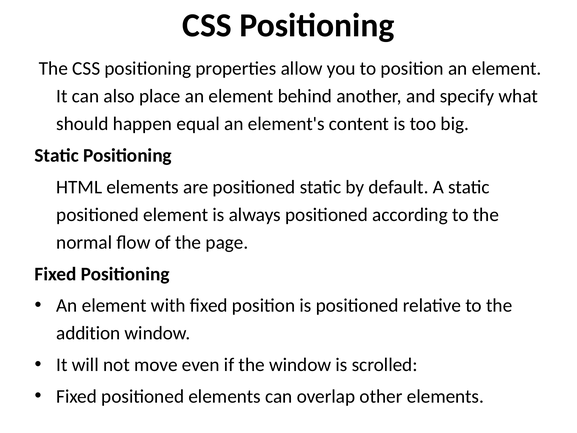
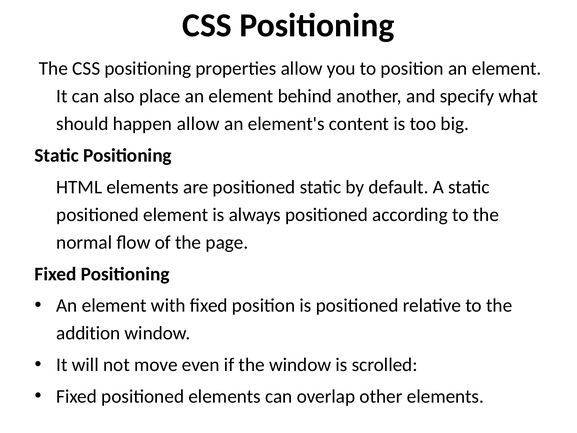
happen equal: equal -> allow
